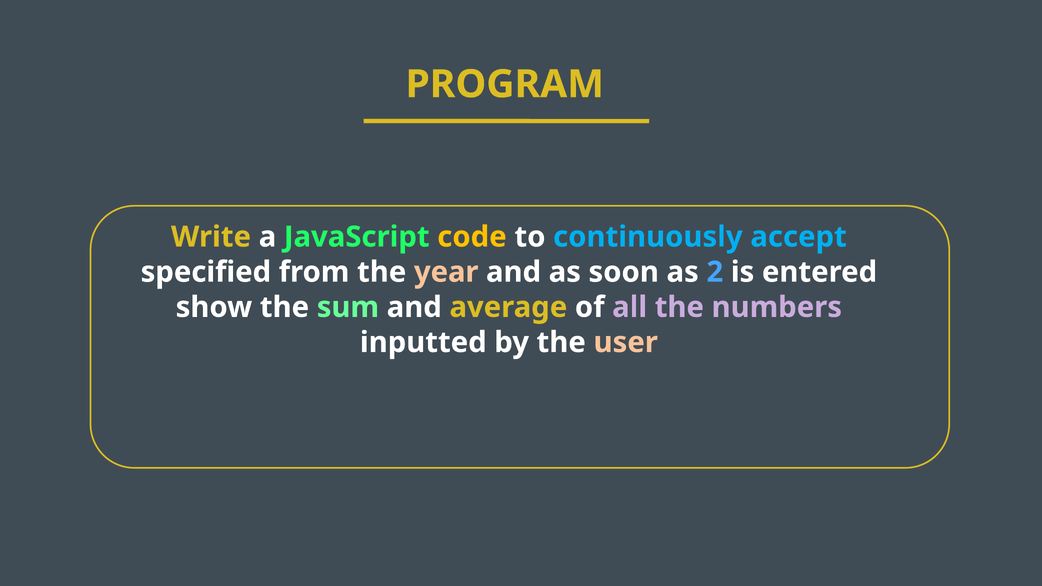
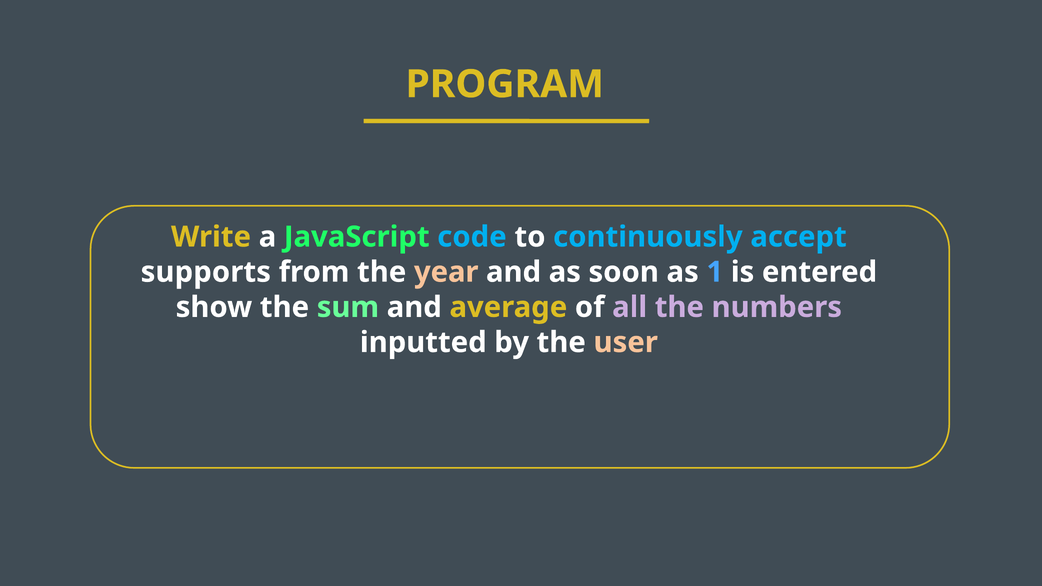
code colour: yellow -> light blue
specified: specified -> supports
2: 2 -> 1
